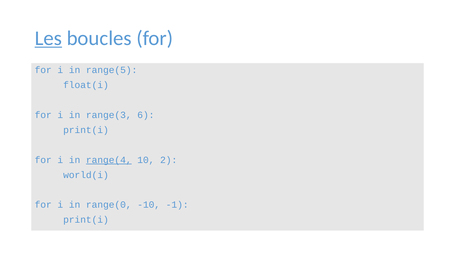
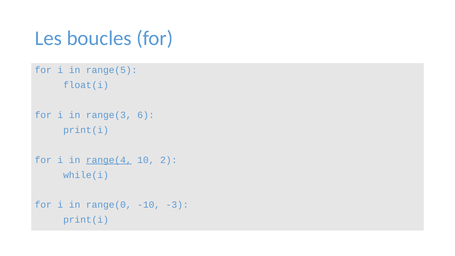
Les underline: present -> none
world(i: world(i -> while(i
-1: -1 -> -3
